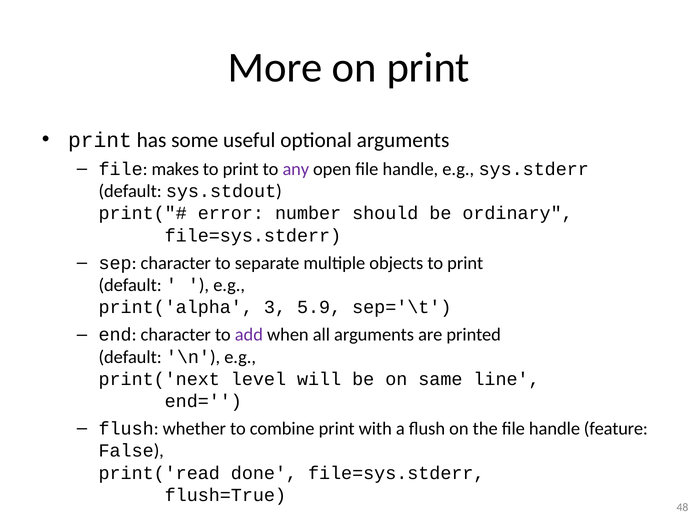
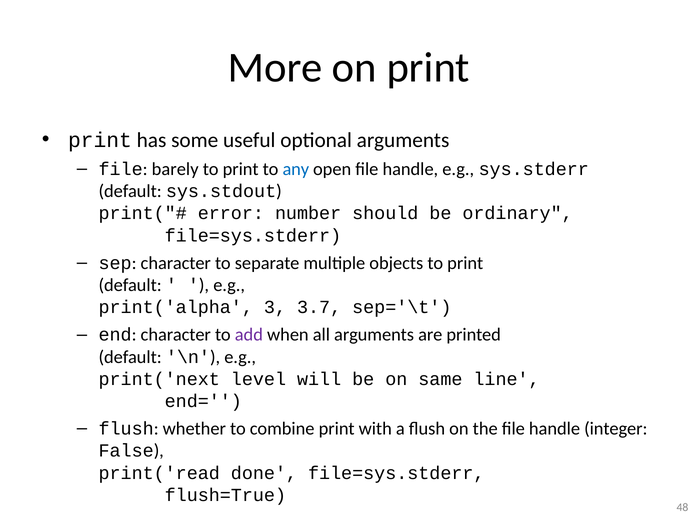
makes: makes -> barely
any colour: purple -> blue
5.9: 5.9 -> 3.7
feature: feature -> integer
